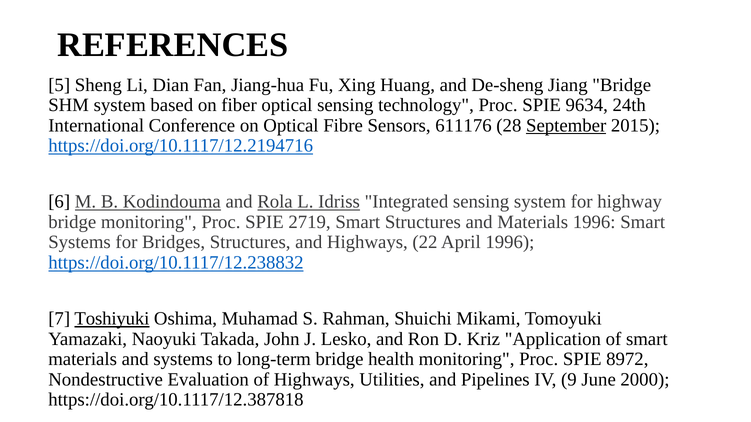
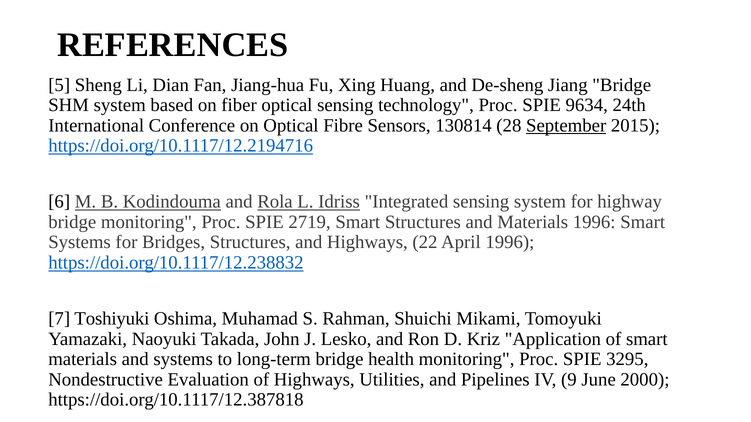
611176: 611176 -> 130814
Toshiyuki underline: present -> none
8972: 8972 -> 3295
